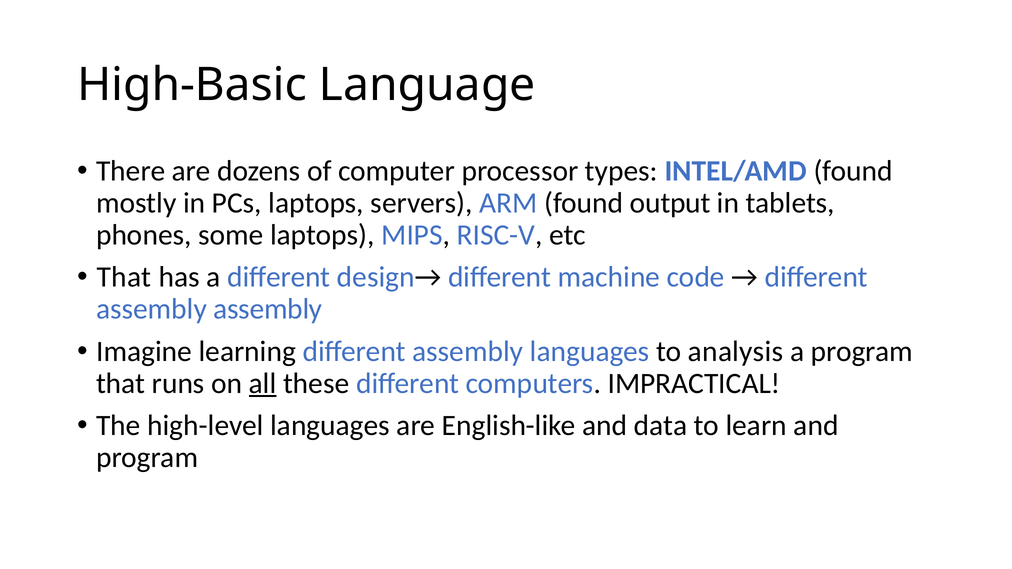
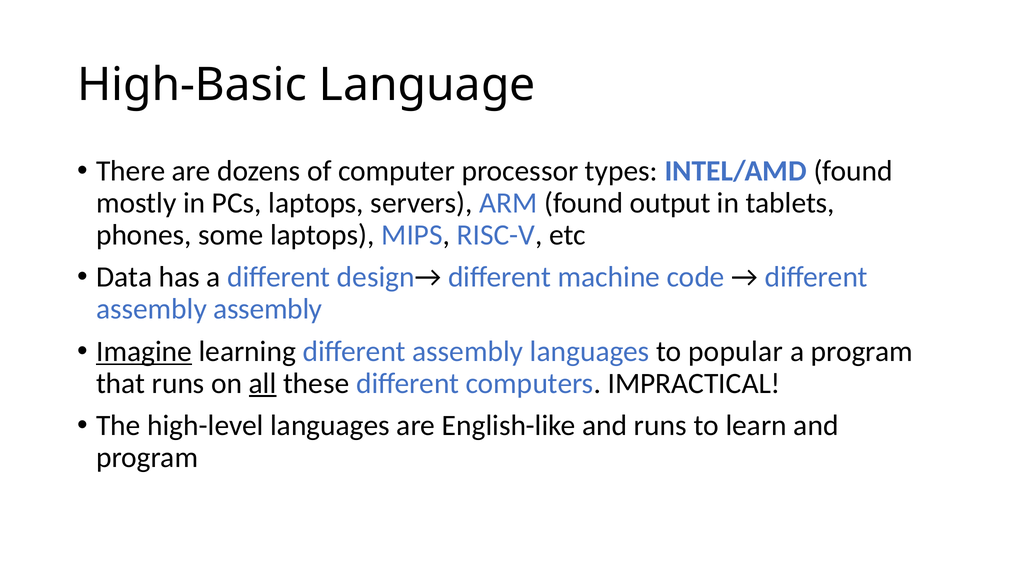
That at (124, 277): That -> Data
Imagine underline: none -> present
analysis: analysis -> popular
and data: data -> runs
